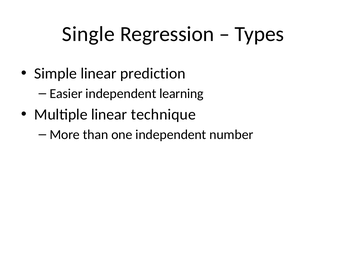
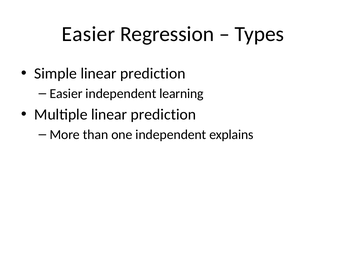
Single at (88, 34): Single -> Easier
Multiple linear technique: technique -> prediction
number: number -> explains
